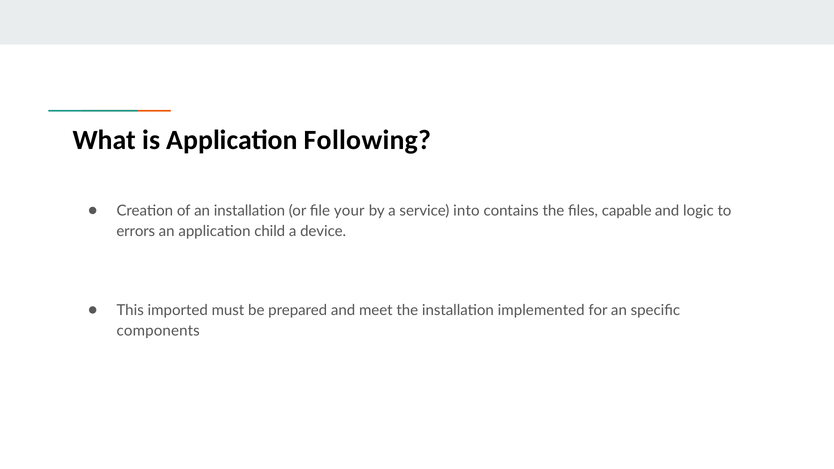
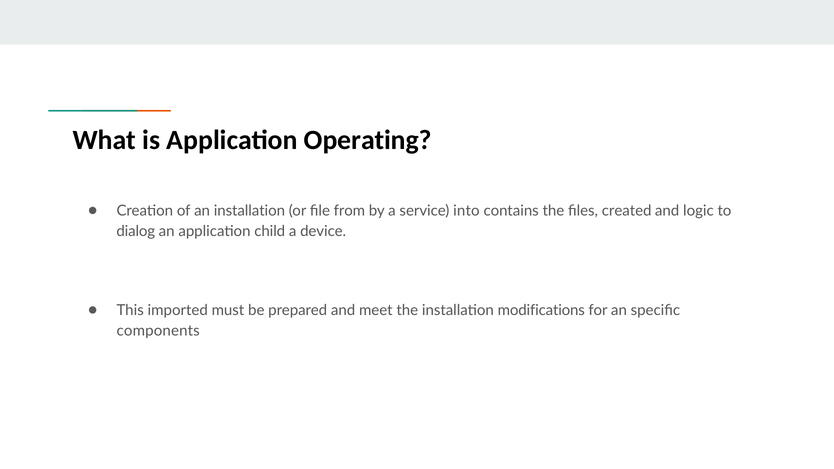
Following: Following -> Operating
your: your -> from
capable: capable -> created
errors: errors -> dialog
implemented: implemented -> modifications
